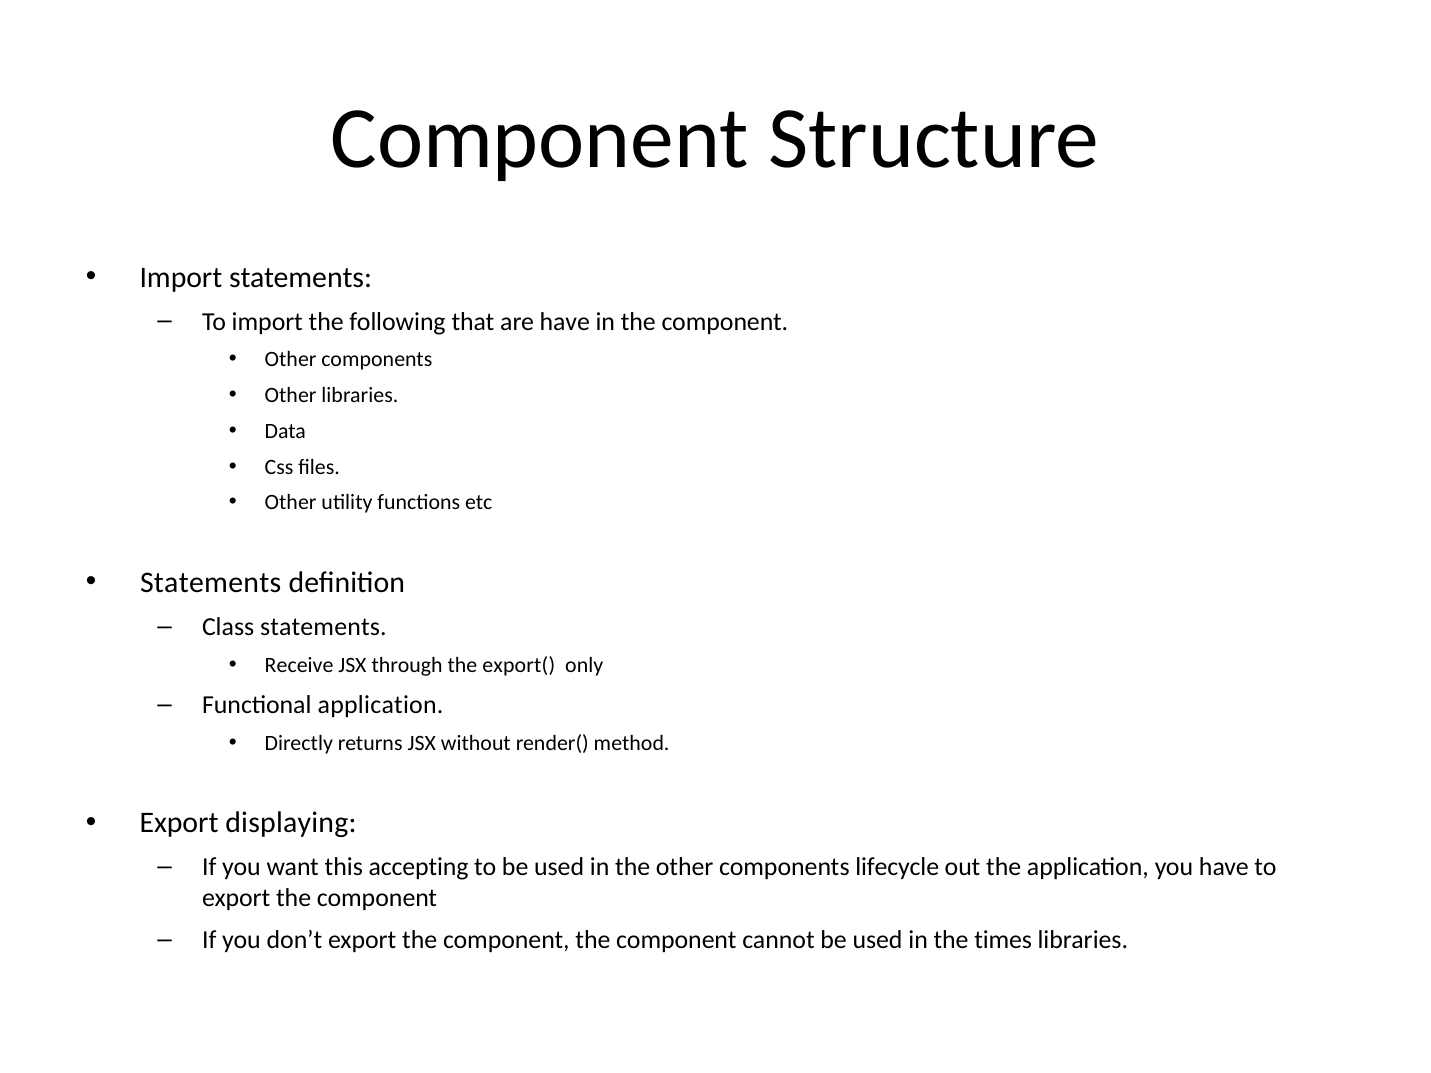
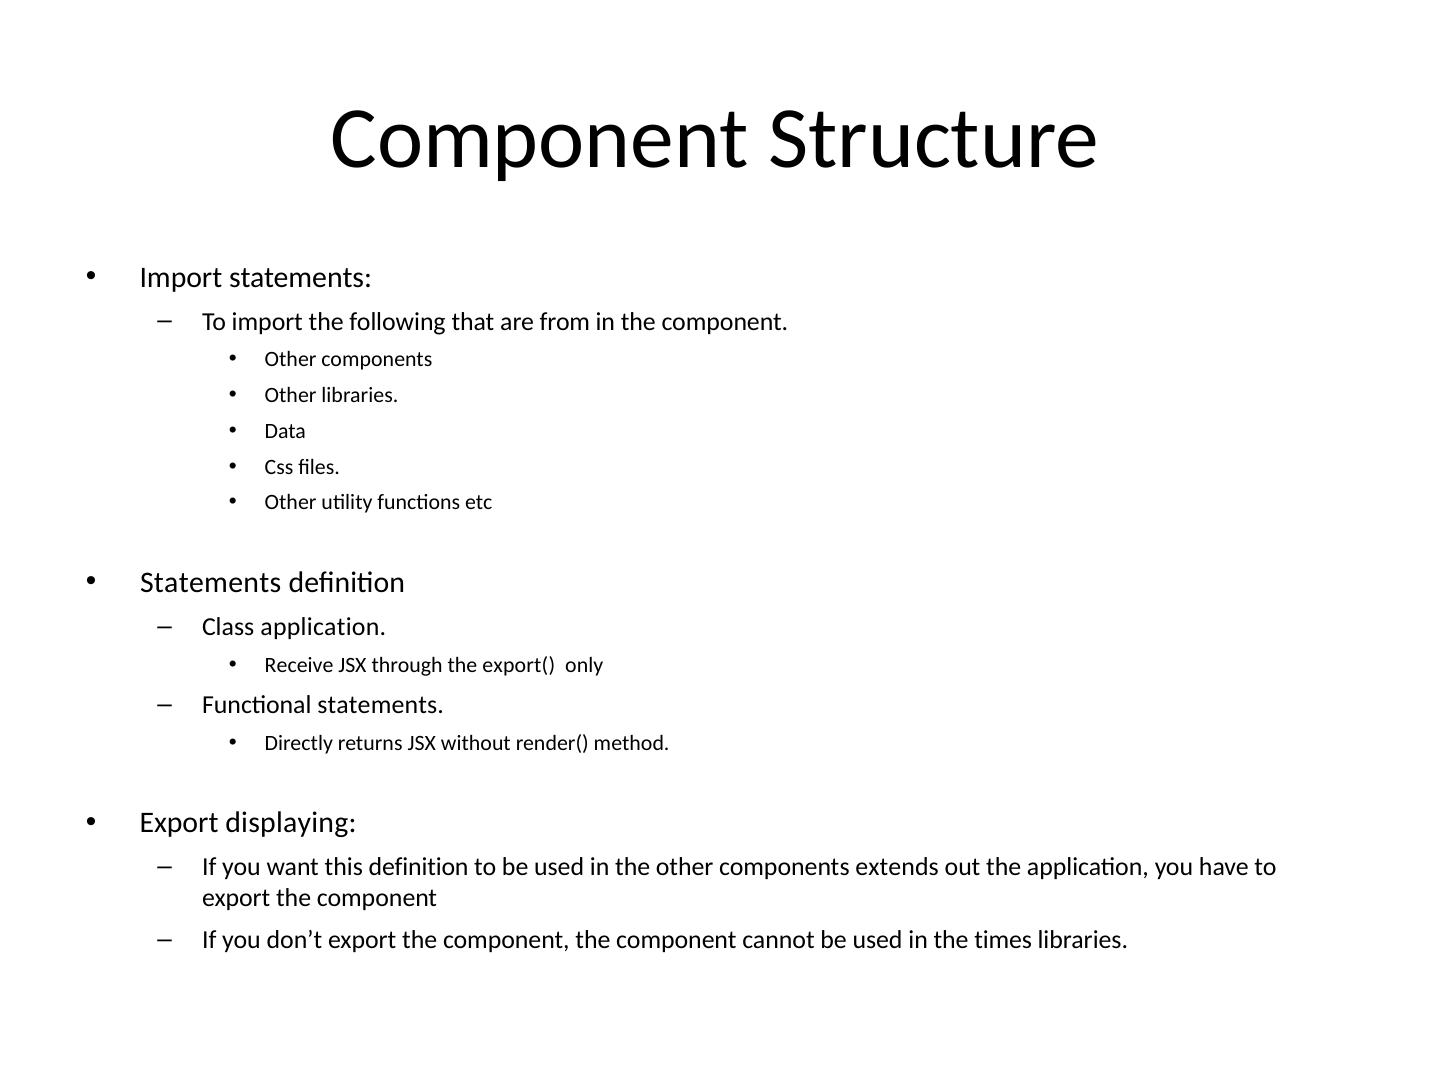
are have: have -> from
Class statements: statements -> application
Functional application: application -> statements
this accepting: accepting -> definition
lifecycle: lifecycle -> extends
